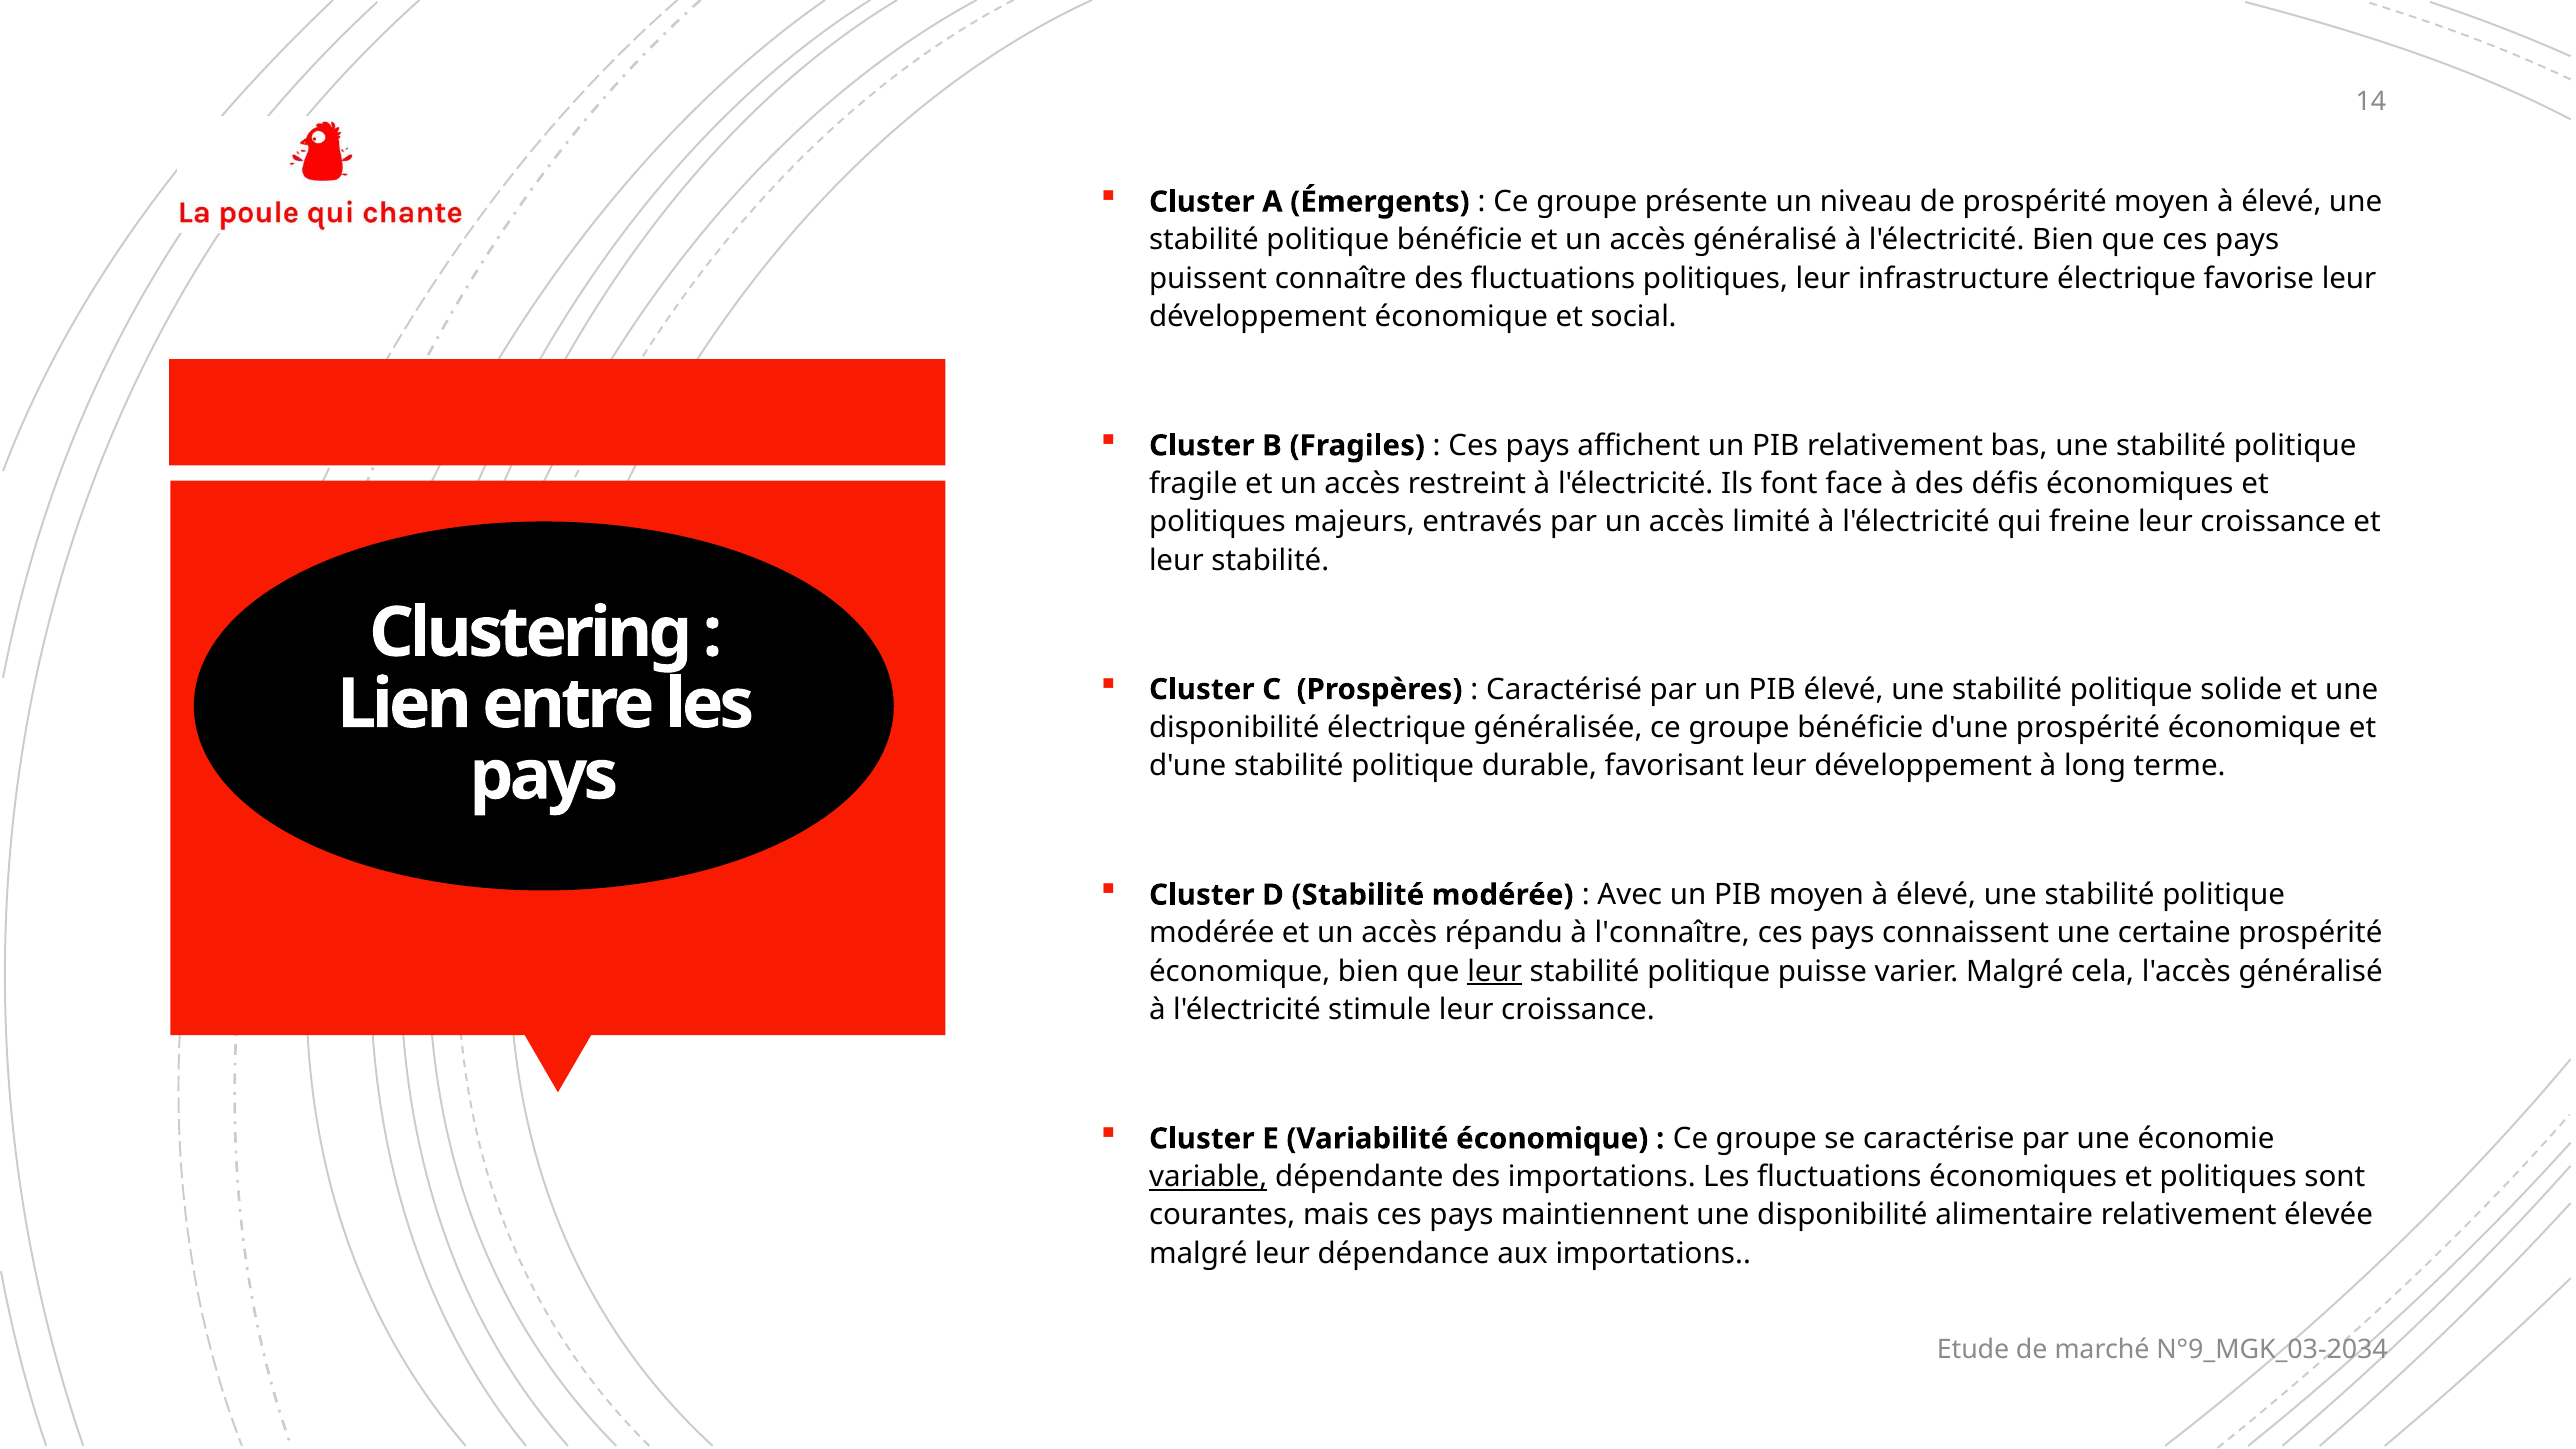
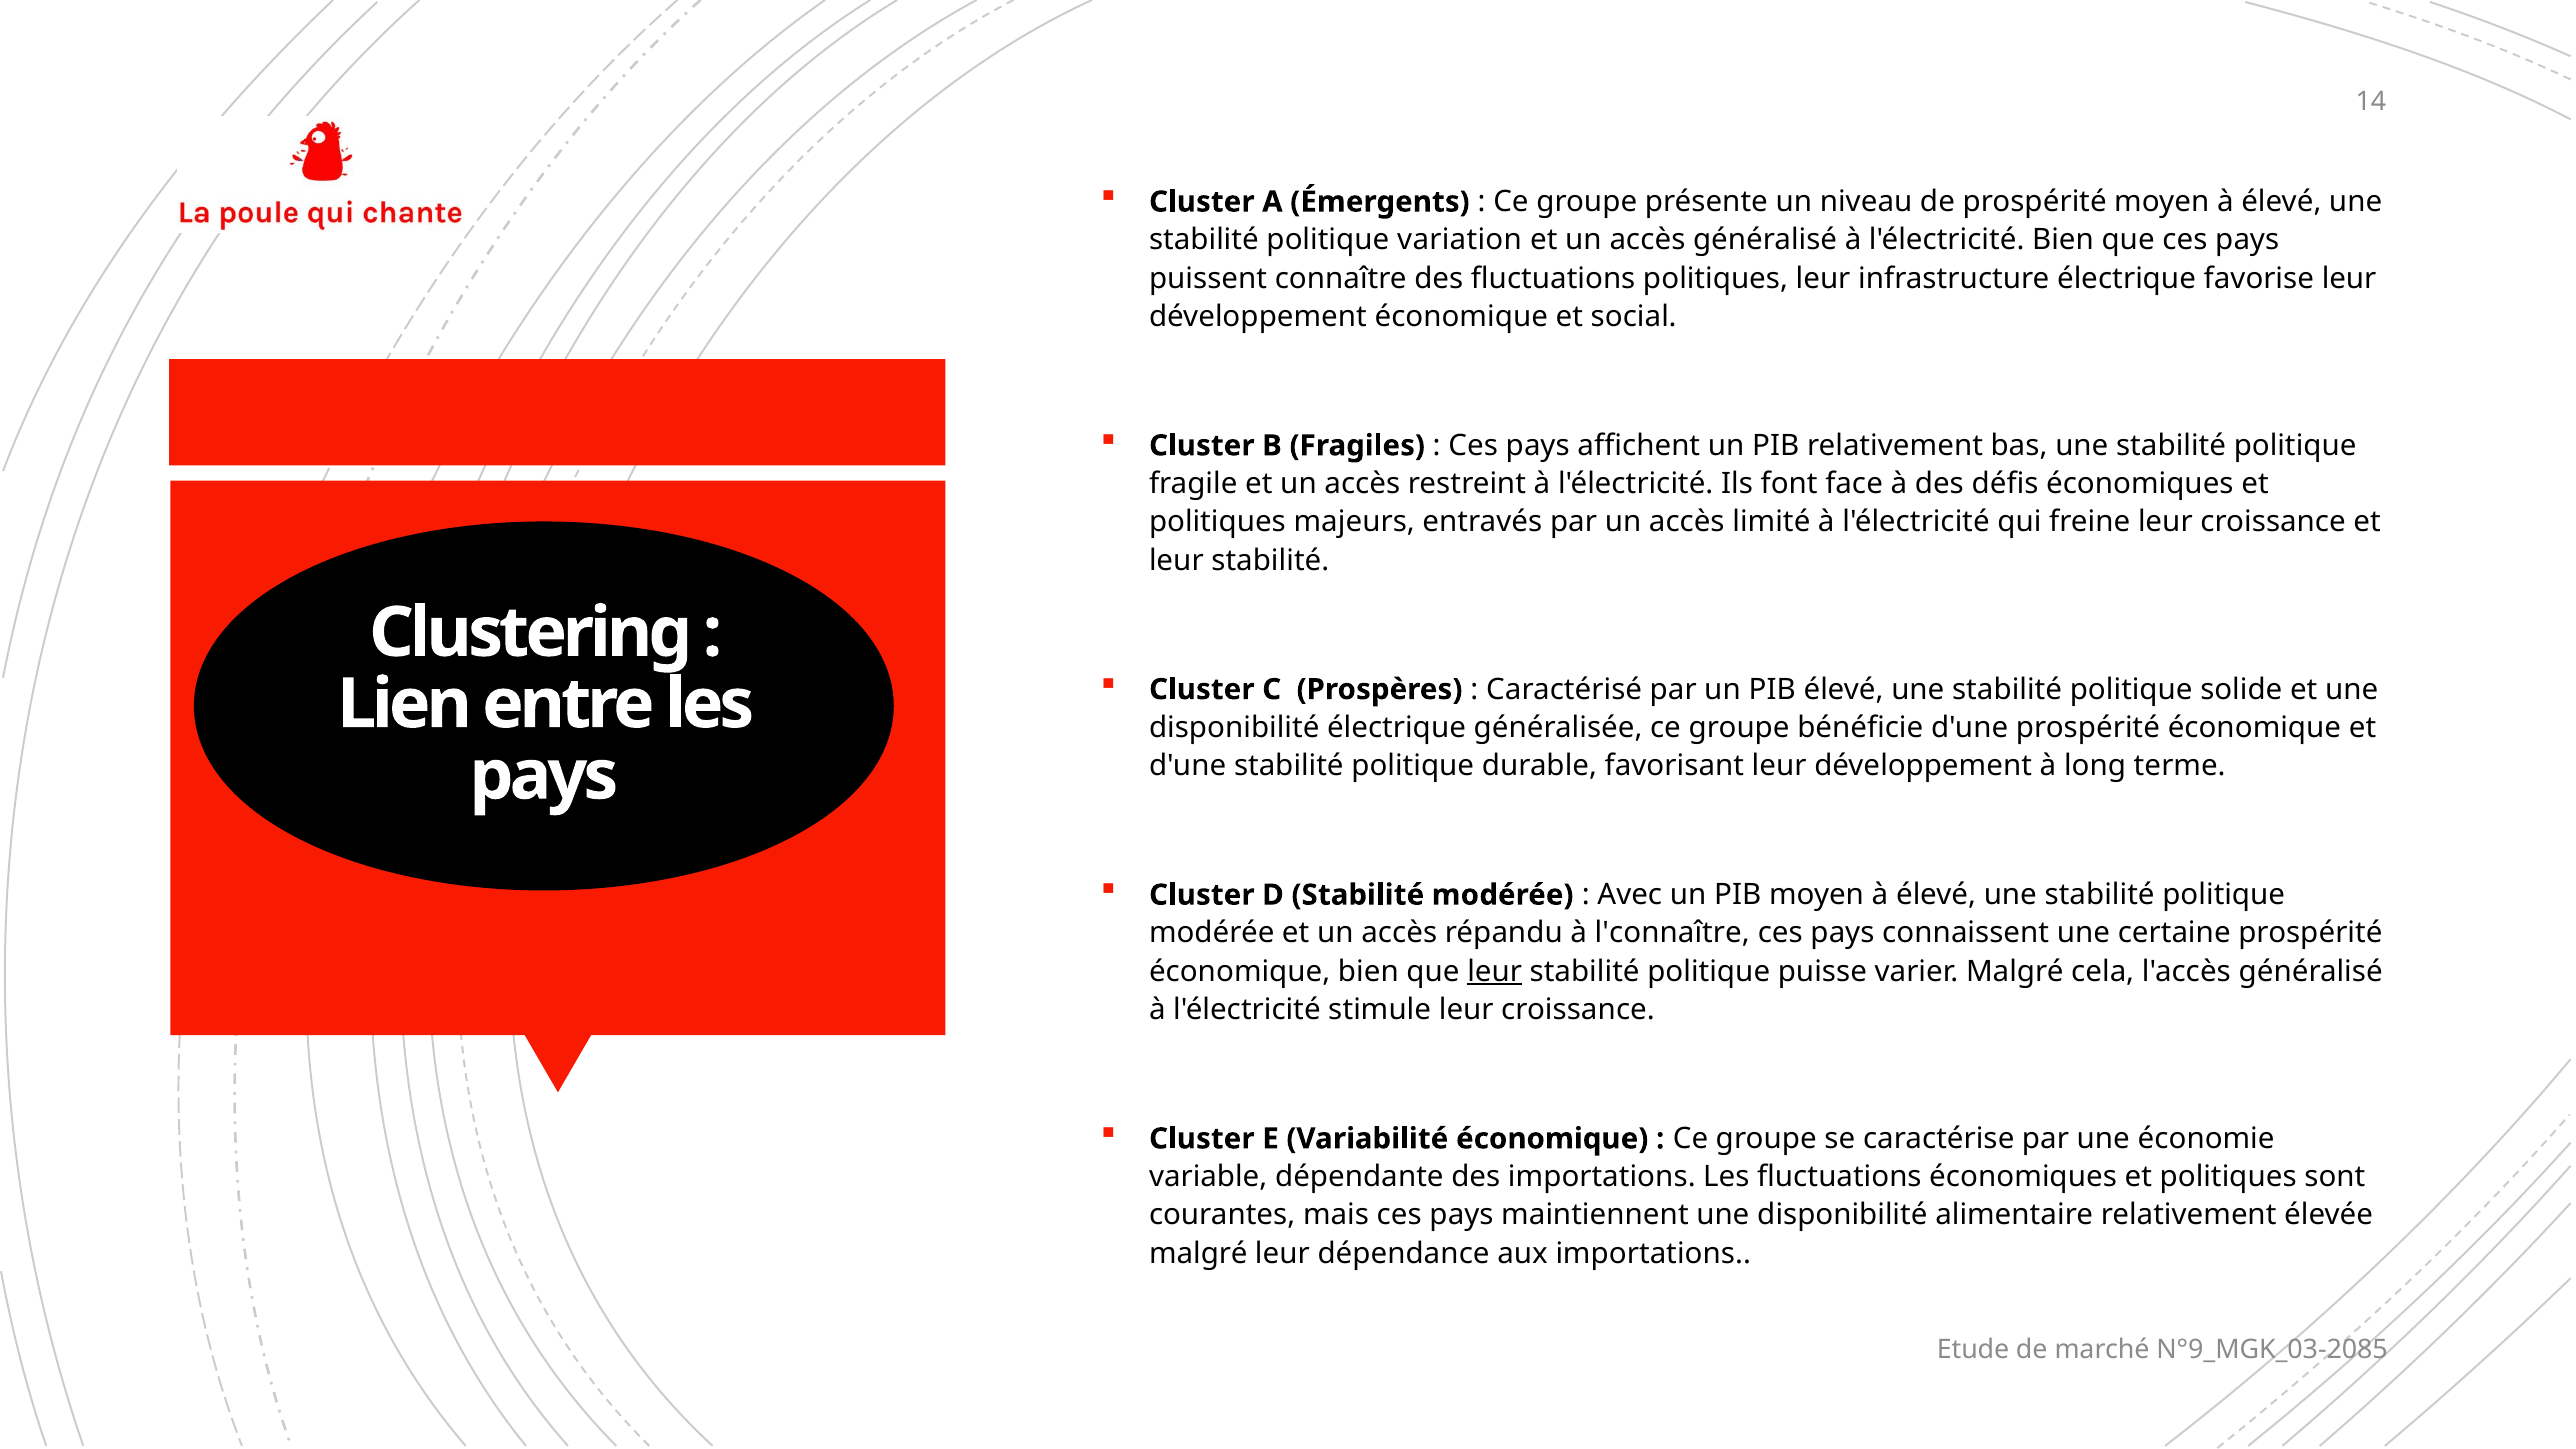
politique bénéficie: bénéficie -> variation
variable underline: present -> none
N°9_MGK_03-2034: N°9_MGK_03-2034 -> N°9_MGK_03-2085
